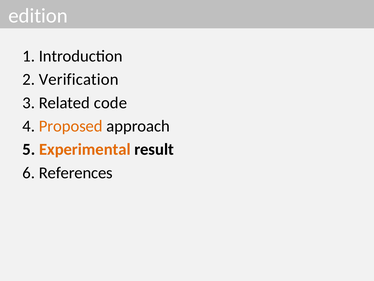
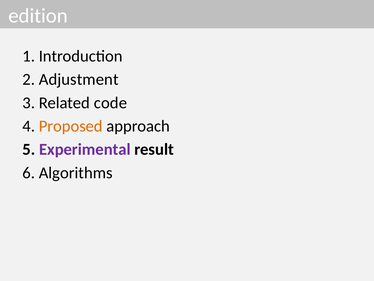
Verification: Verification -> Adjustment
Experimental colour: orange -> purple
References: References -> Algorithms
